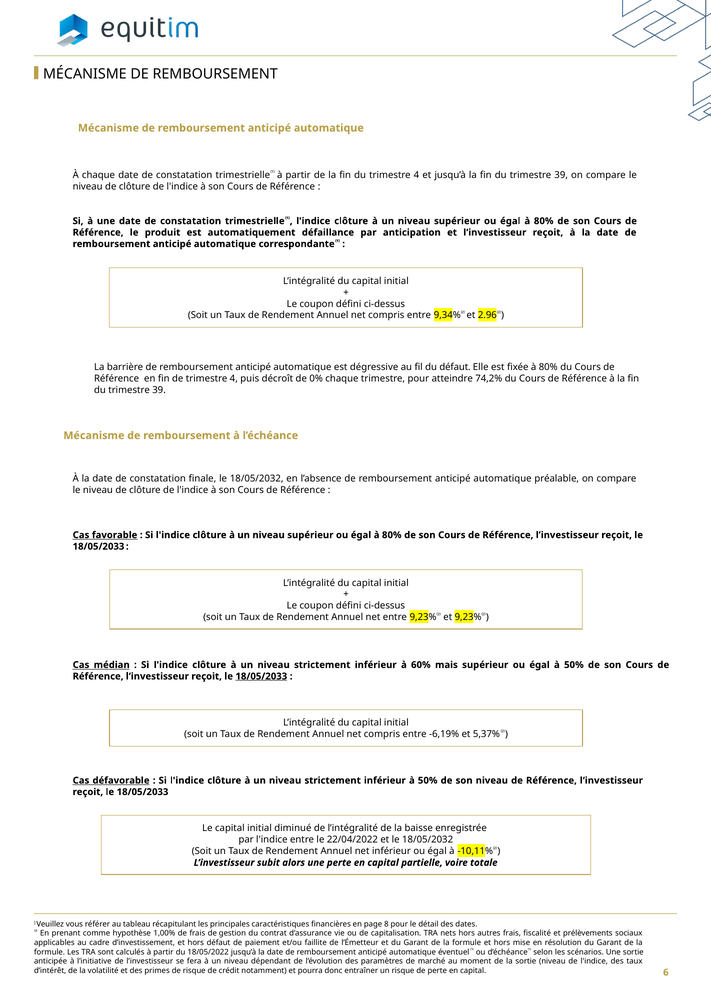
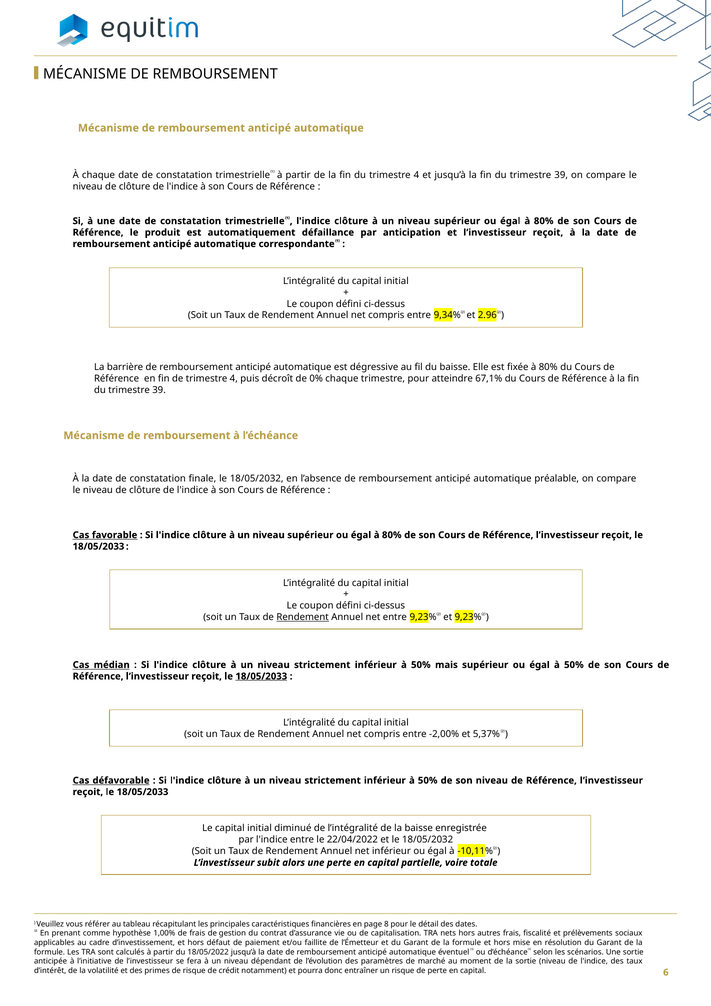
du défaut: défaut -> baisse
74,2%: 74,2% -> 67,1%
Rendement at (303, 617) underline: none -> present
60% at (421, 665): 60% -> 50%
-6,19%: -6,19% -> -2,00%
